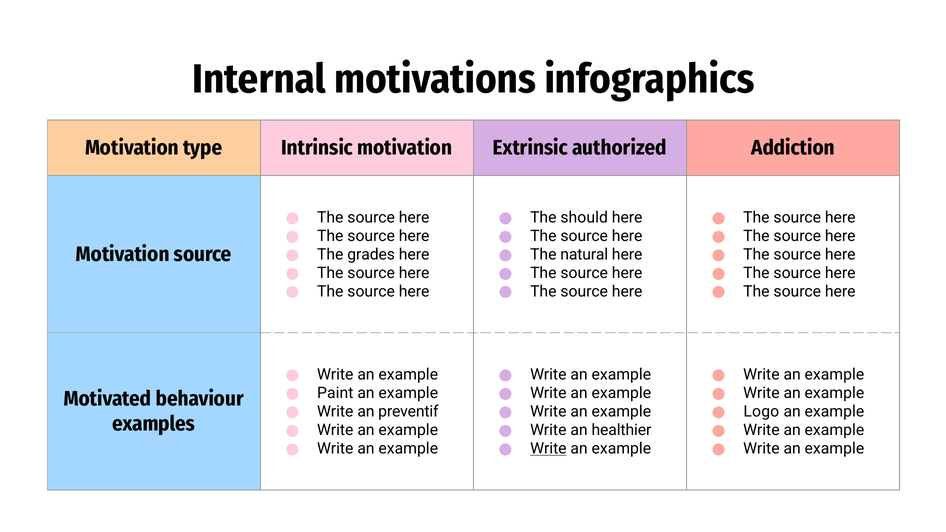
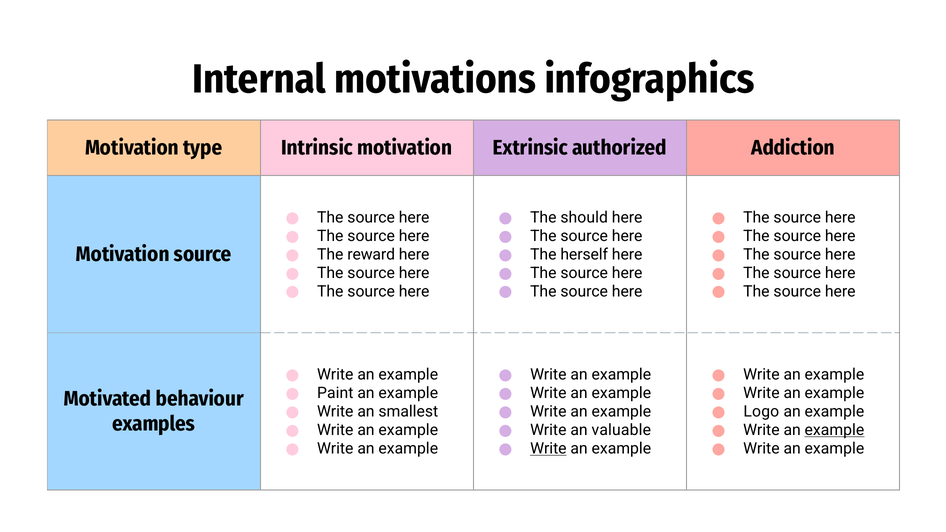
grades: grades -> reward
natural: natural -> herself
preventif: preventif -> smallest
healthier: healthier -> valuable
example at (834, 430) underline: none -> present
